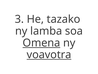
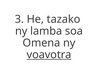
Omena underline: present -> none
